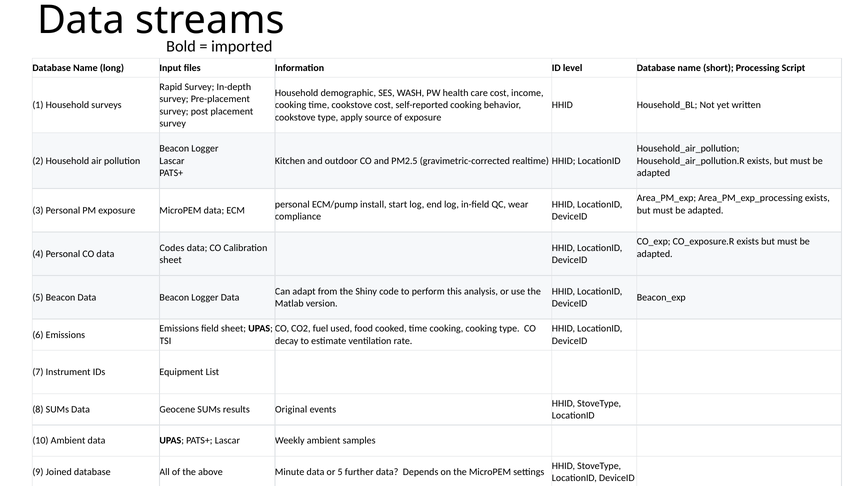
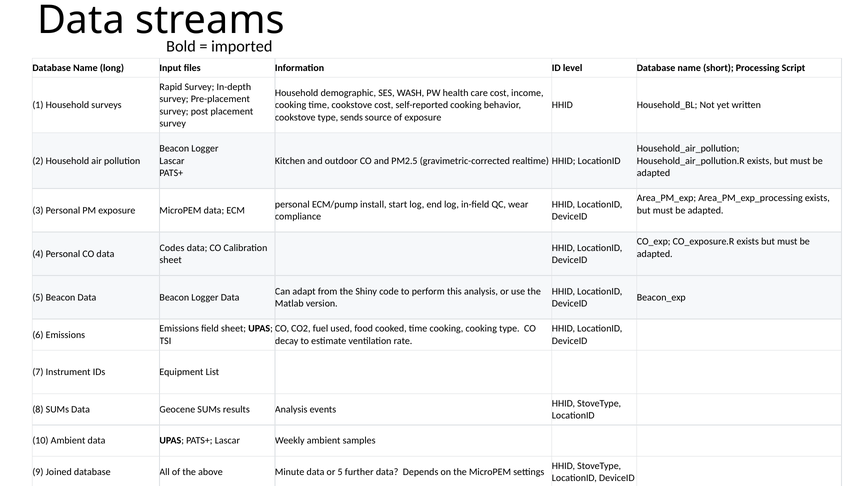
apply: apply -> sends
results Original: Original -> Analysis
